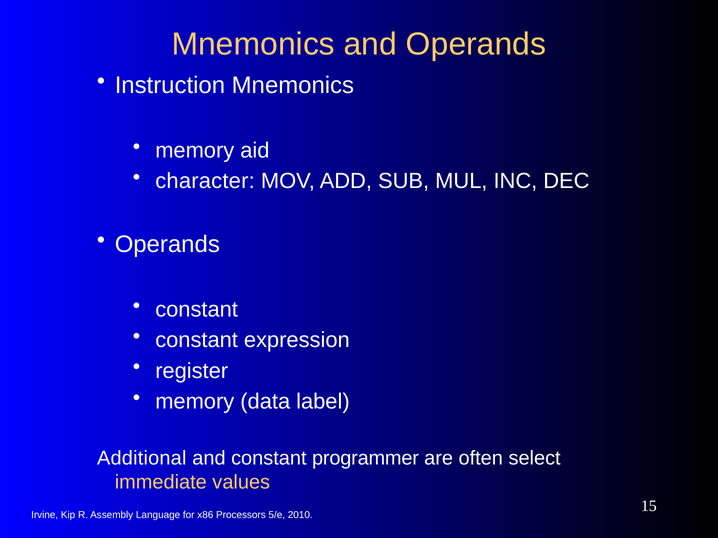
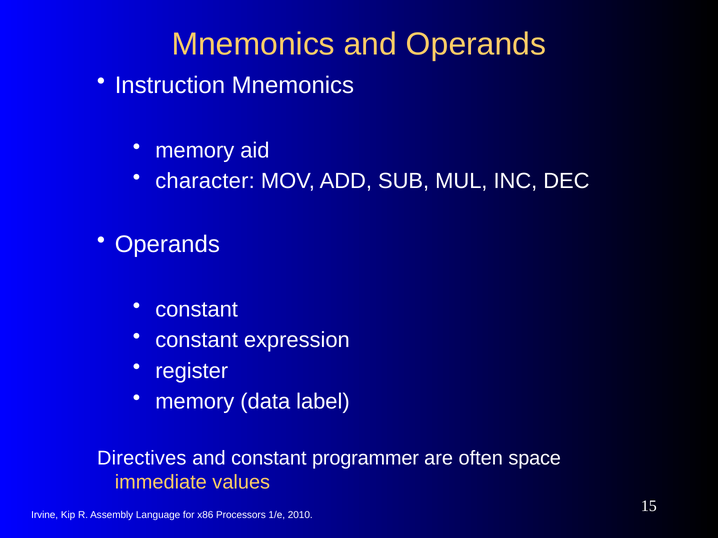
Additional: Additional -> Directives
select: select -> space
5/e: 5/e -> 1/e
